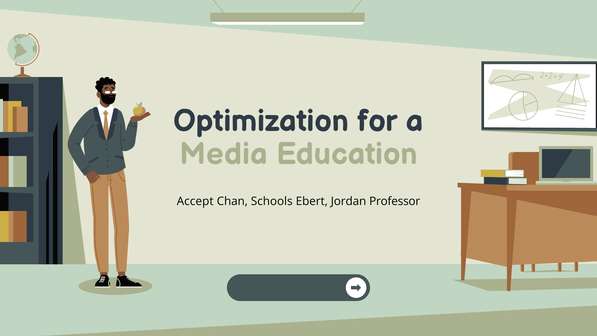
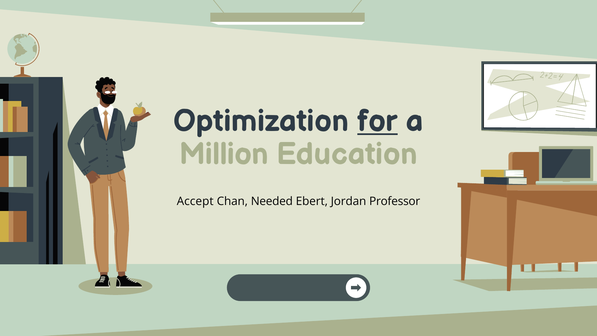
for underline: none -> present
Media: Media -> Million
Schools: Schools -> Needed
